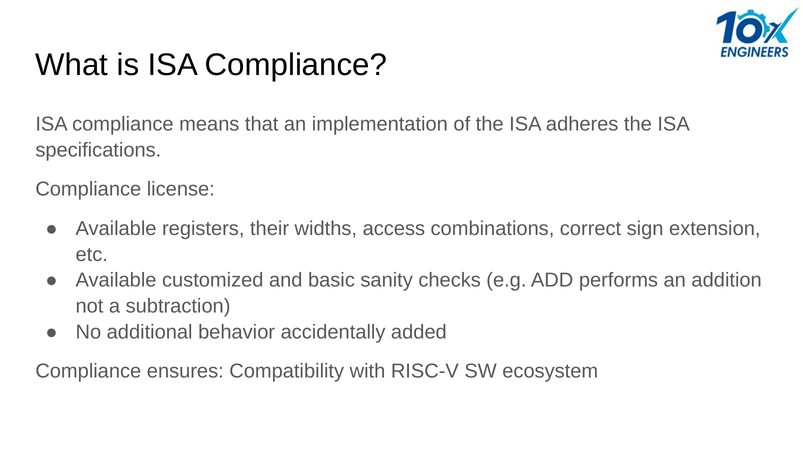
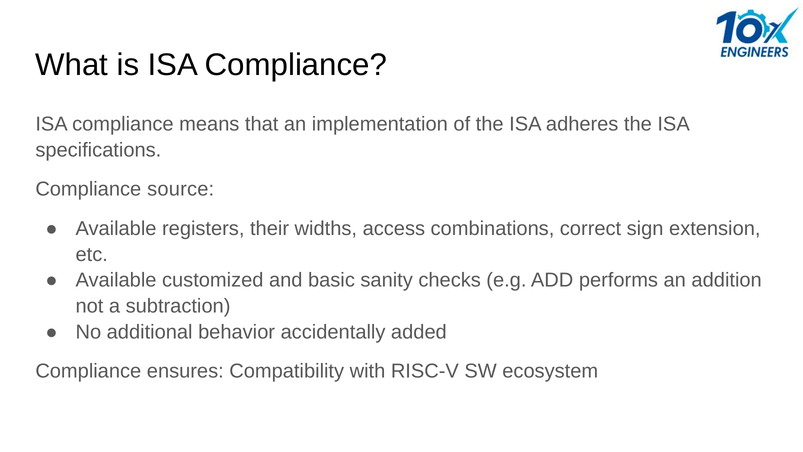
license: license -> source
